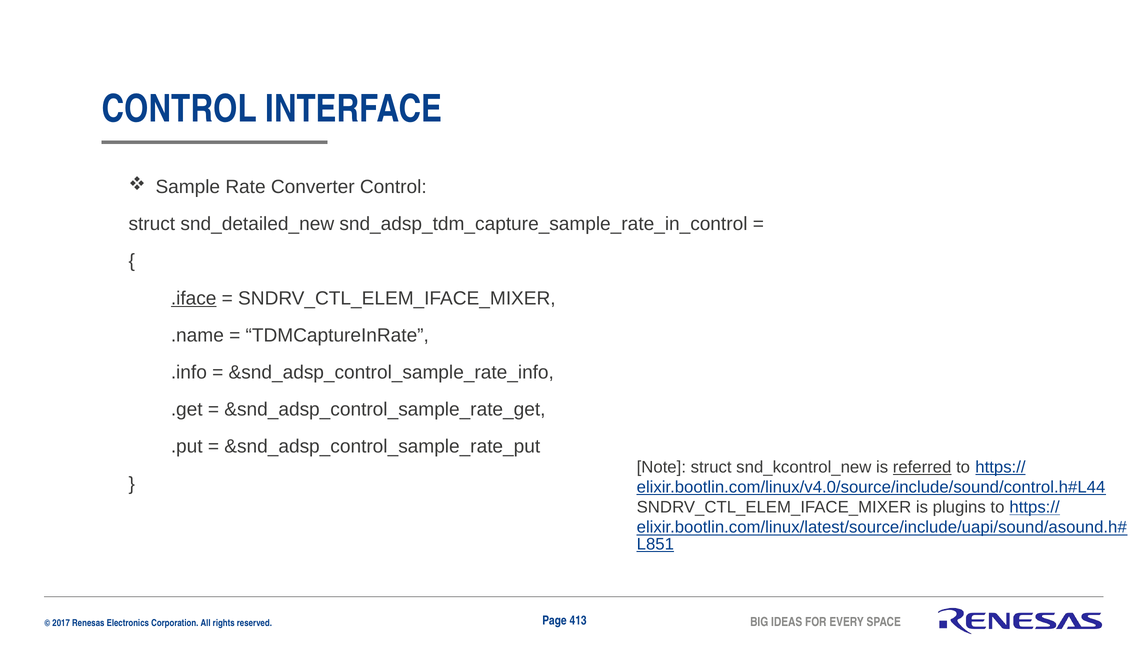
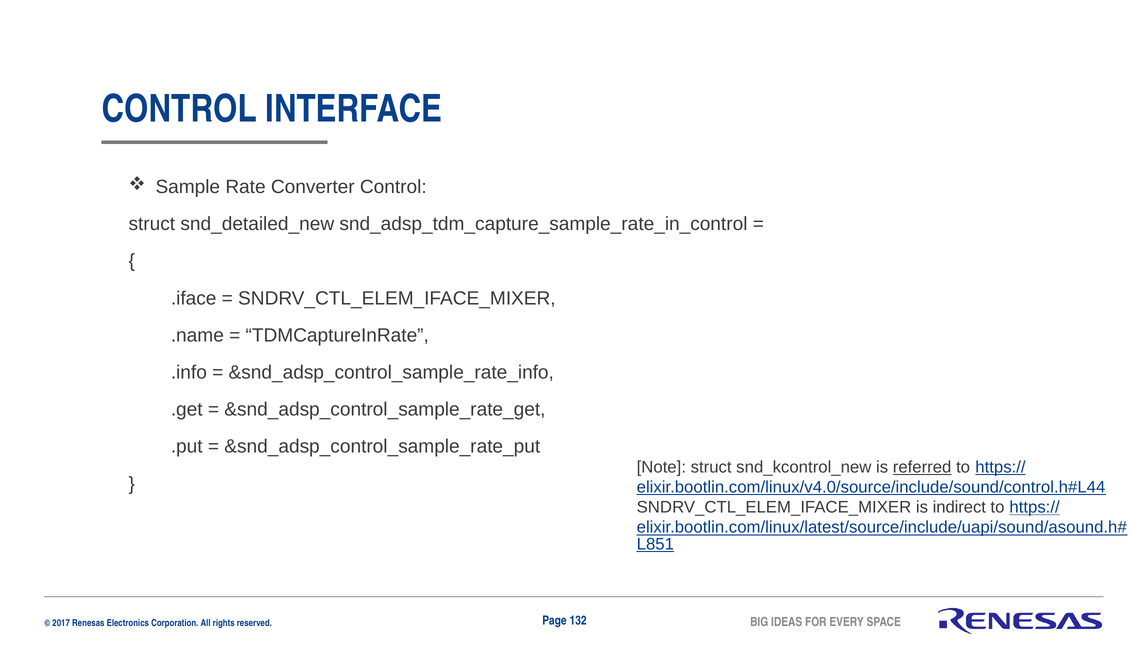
.iface underline: present -> none
plugins: plugins -> indirect
413: 413 -> 132
